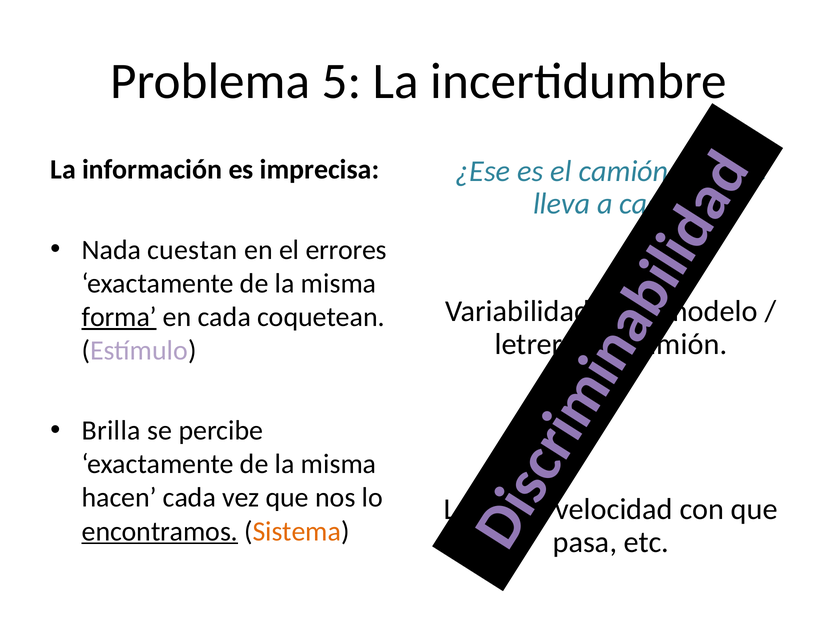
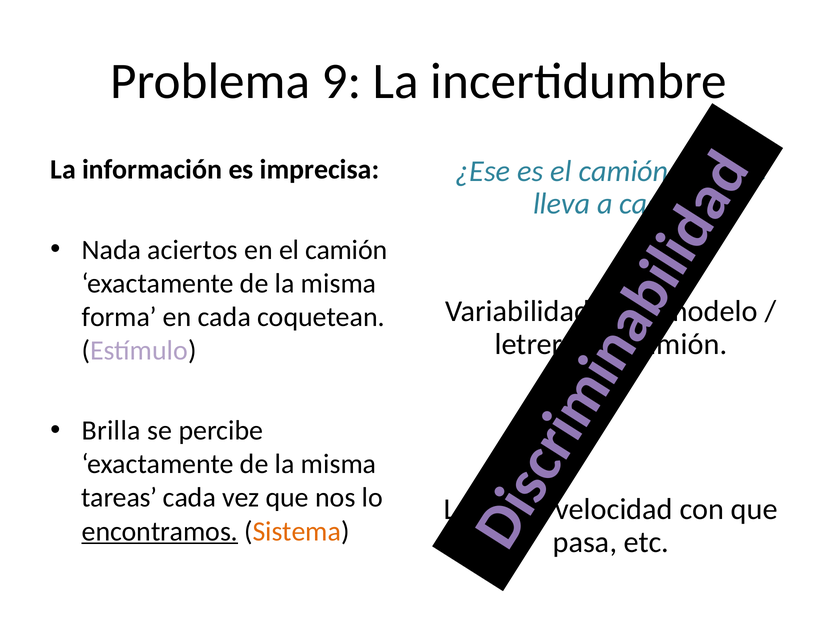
5: 5 -> 9
cuestan: cuestan -> aciertos
en el errores: errores -> camión
forma underline: present -> none
hacen: hacen -> tareas
